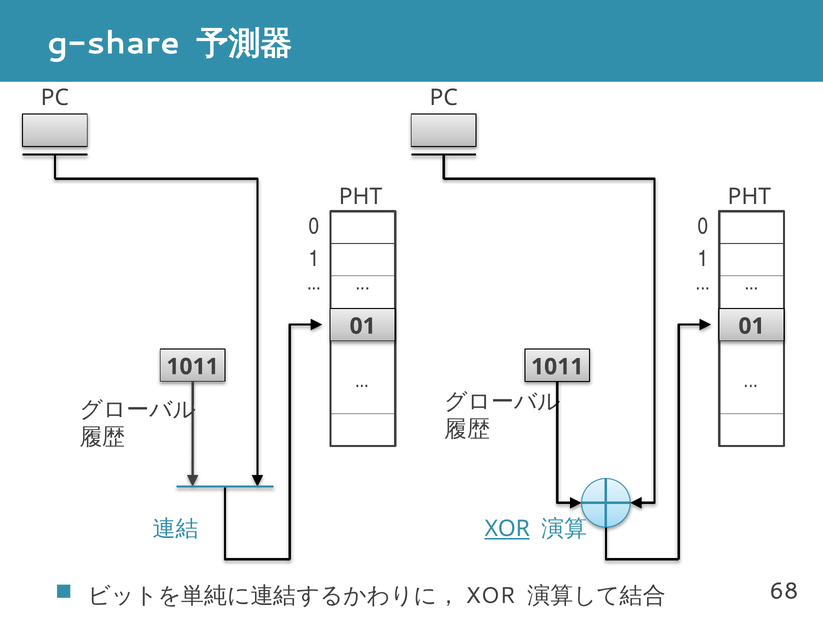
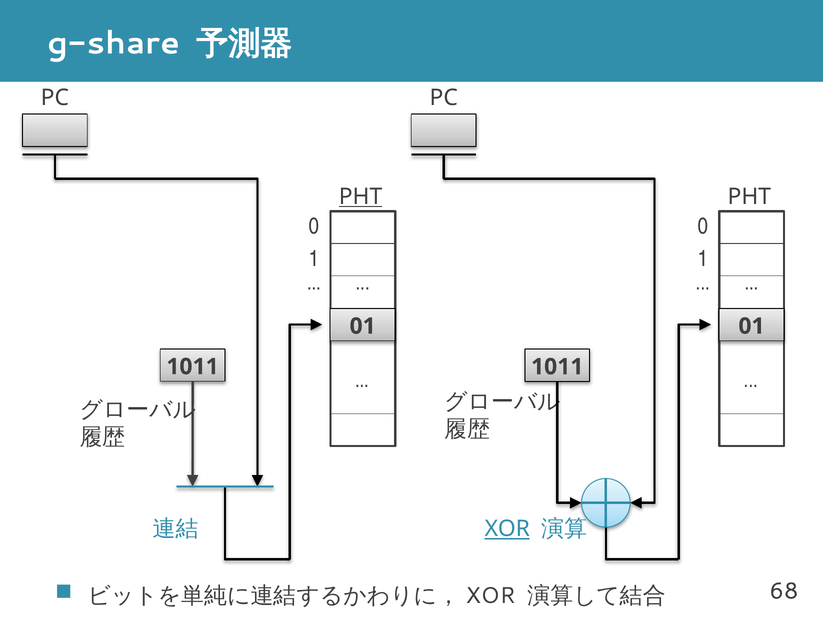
PHT at (360, 197) underline: none -> present
